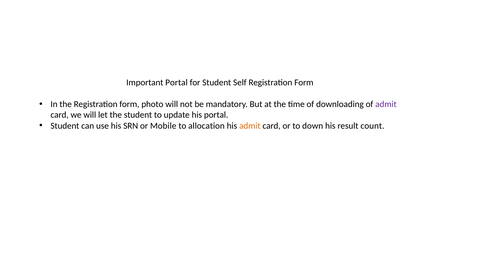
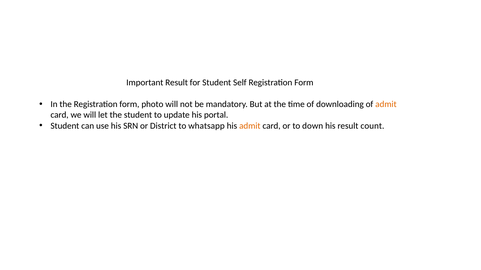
Important Portal: Portal -> Result
admit at (386, 104) colour: purple -> orange
Mobile: Mobile -> District
allocation: allocation -> whatsapp
